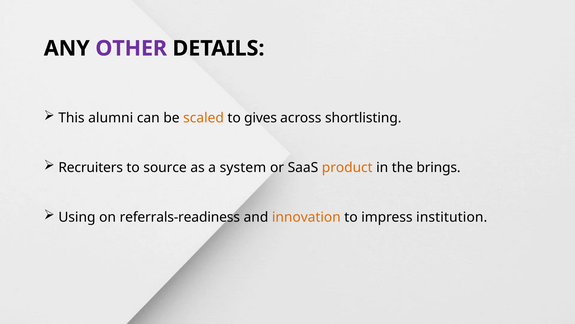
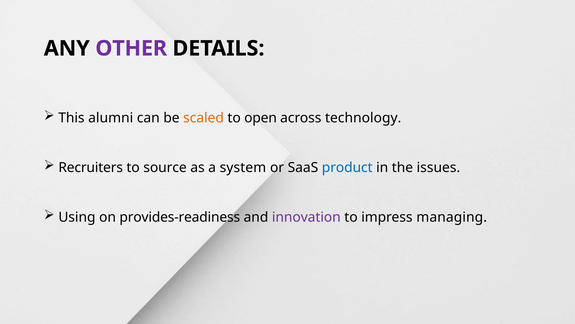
gives: gives -> open
shortlisting: shortlisting -> technology
product colour: orange -> blue
brings: brings -> issues
referrals-readiness: referrals-readiness -> provides-readiness
innovation colour: orange -> purple
institution: institution -> managing
